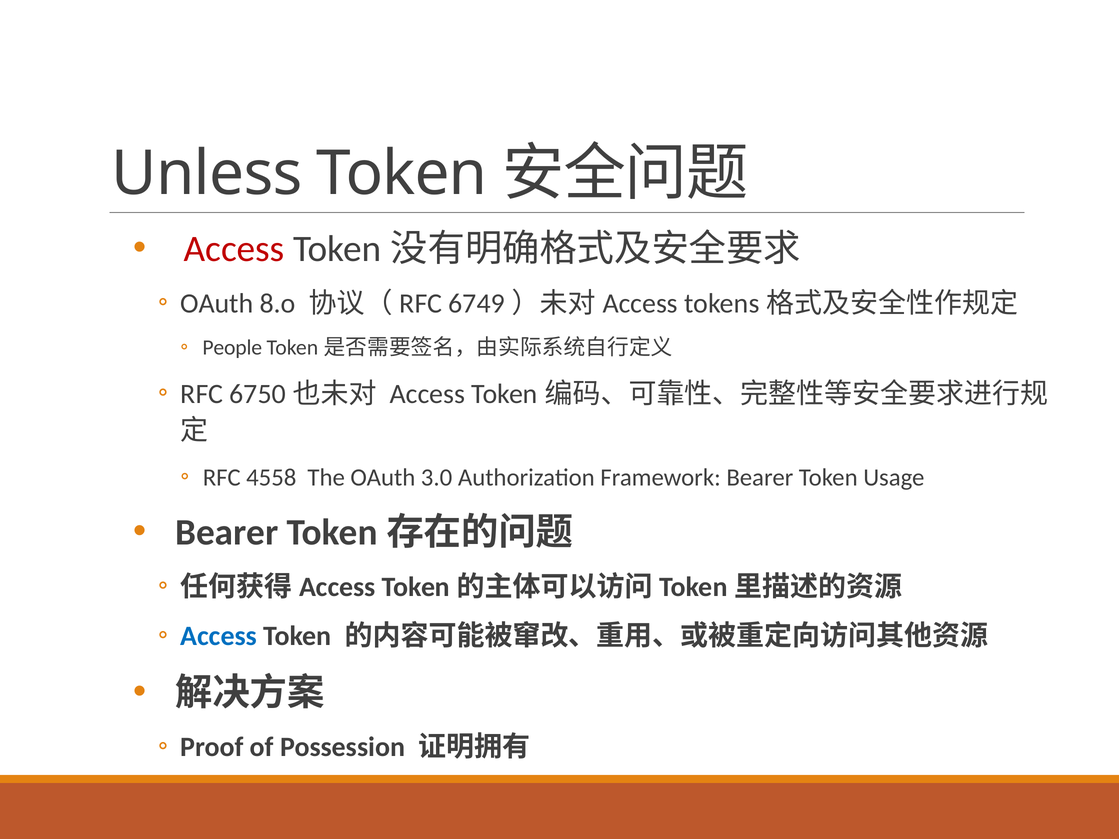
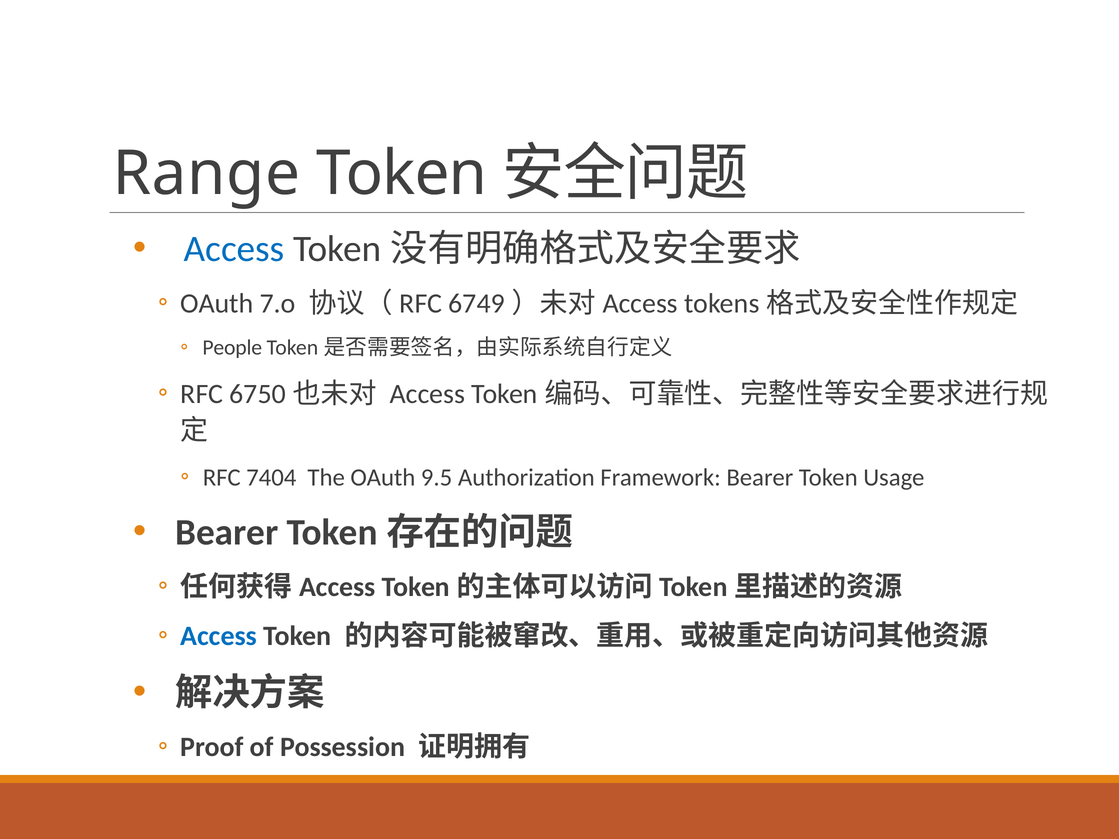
Unless: Unless -> Range
Access at (234, 249) colour: red -> blue
8.o: 8.o -> 7.o
4558: 4558 -> 7404
3.0: 3.0 -> 9.5
